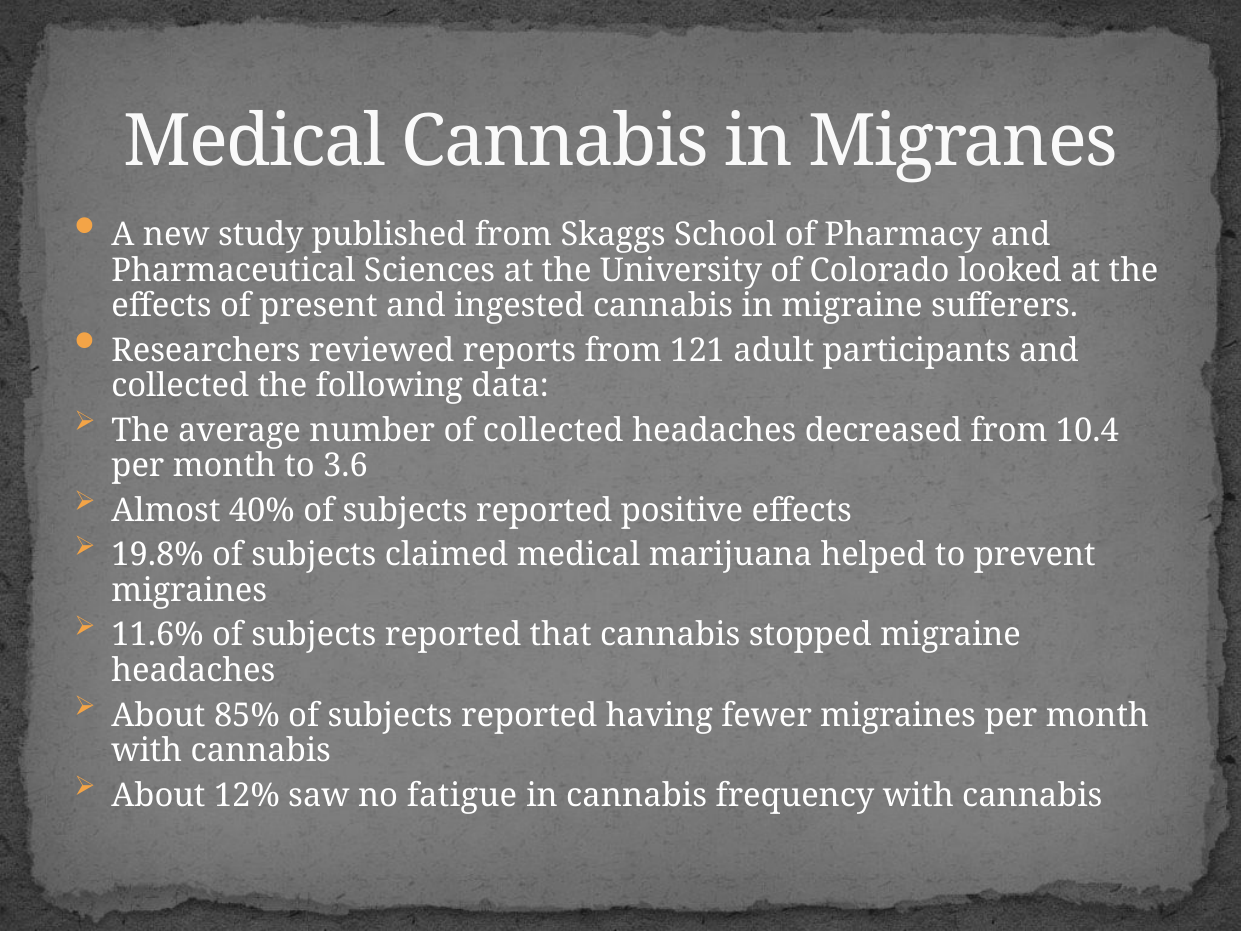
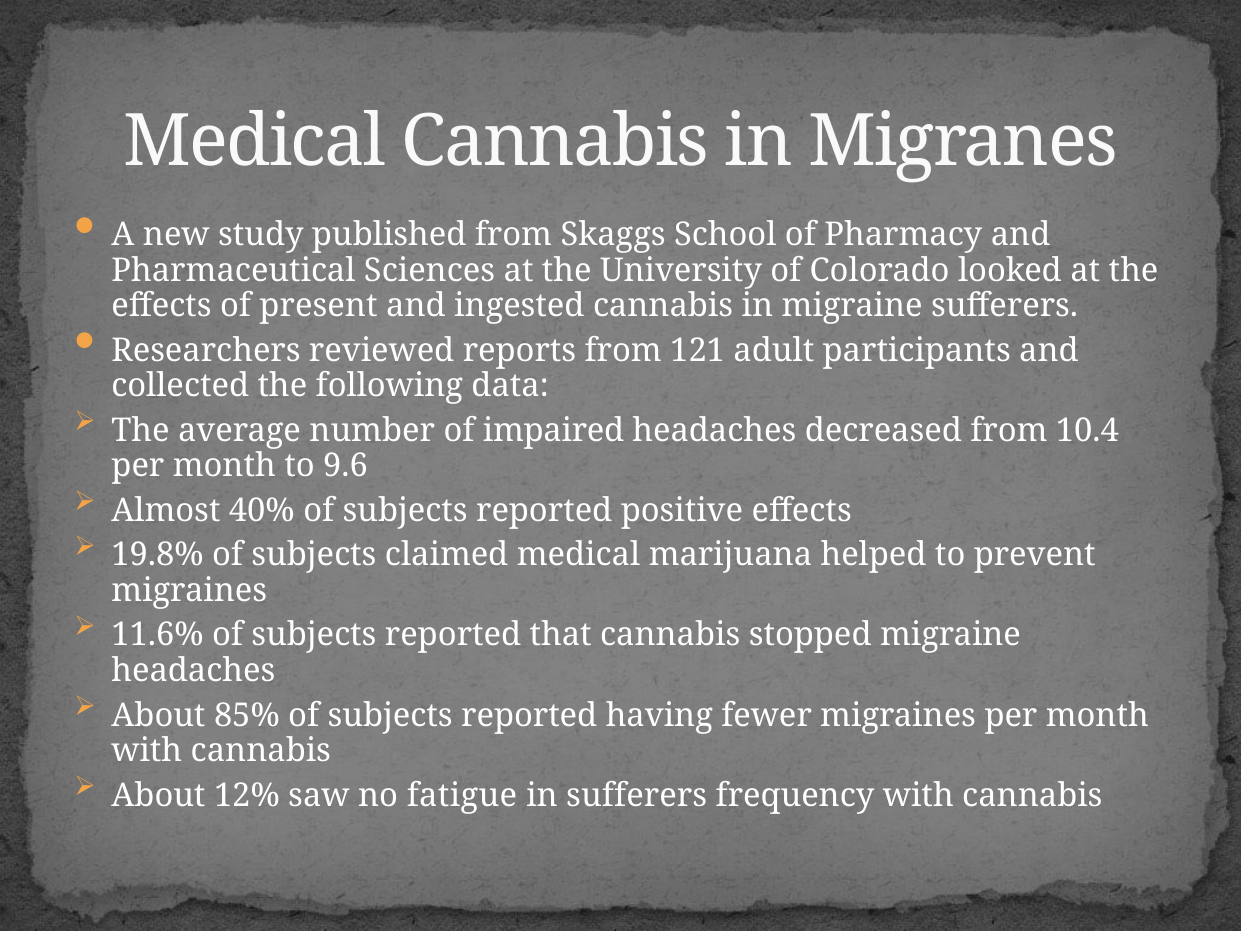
of collected: collected -> impaired
3.6: 3.6 -> 9.6
in cannabis: cannabis -> sufferers
